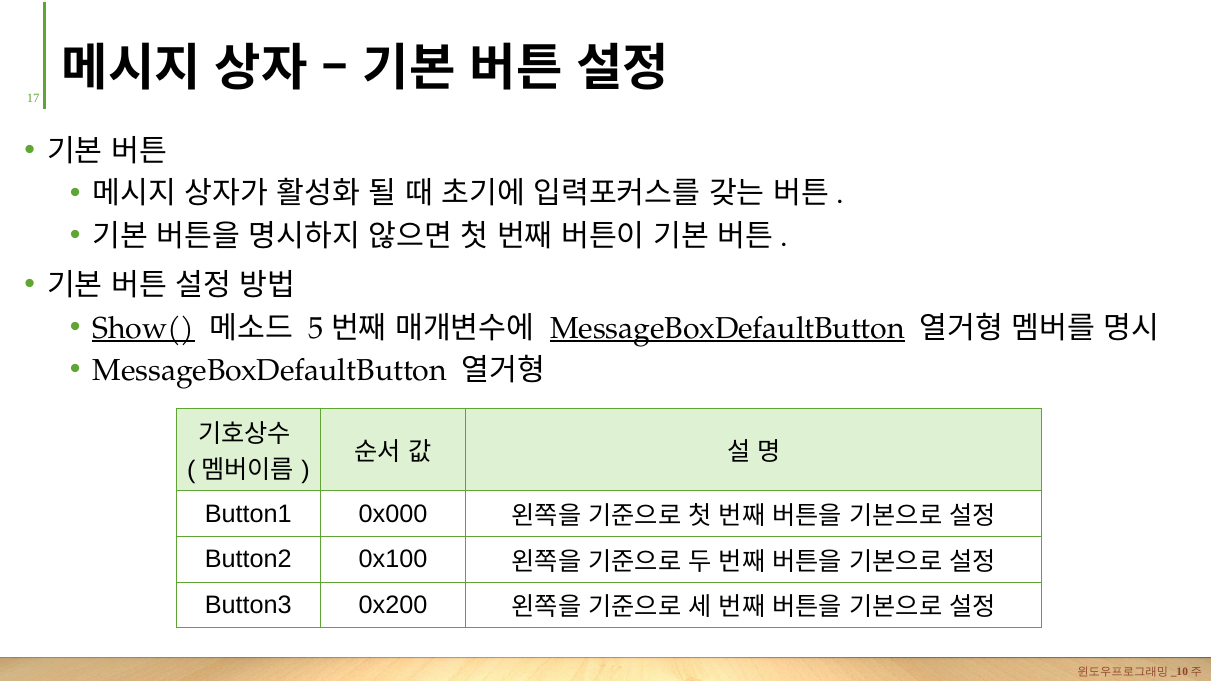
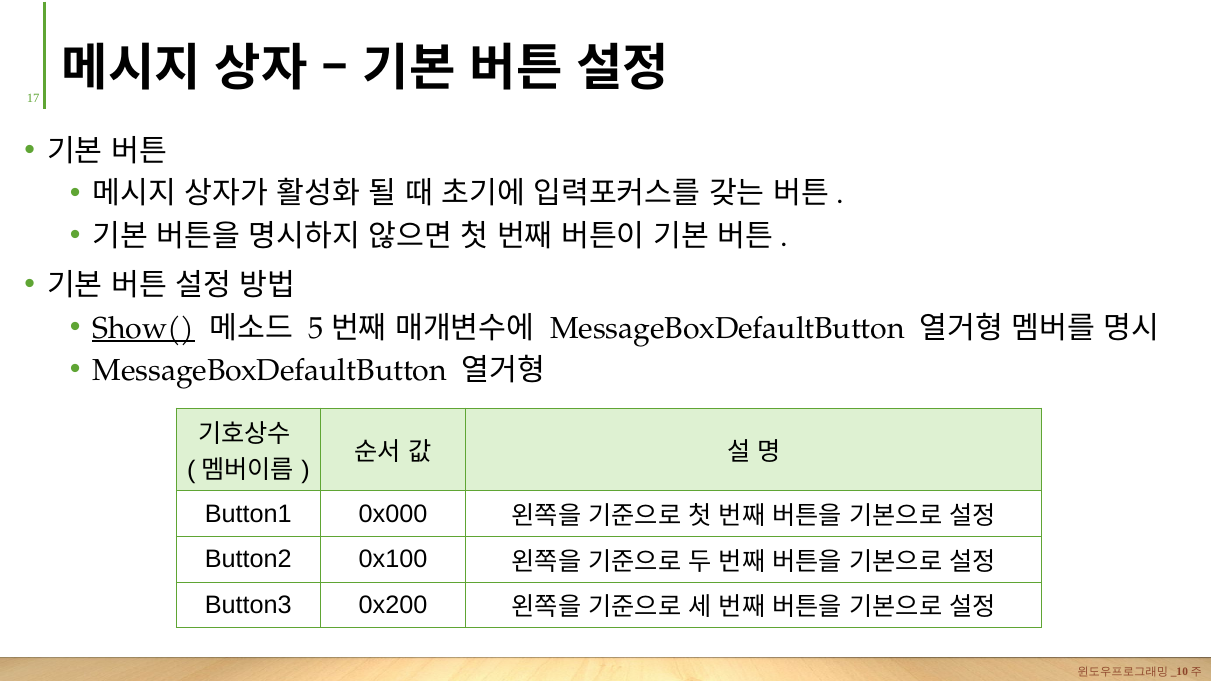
MessageBoxDefaultButton at (727, 328) underline: present -> none
